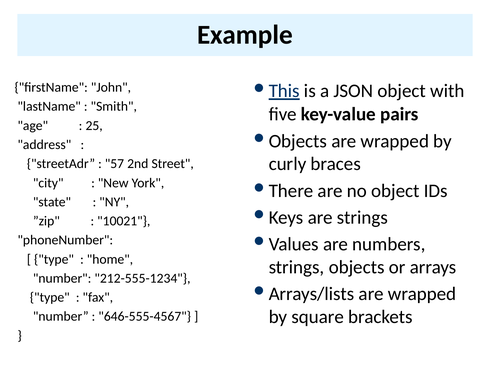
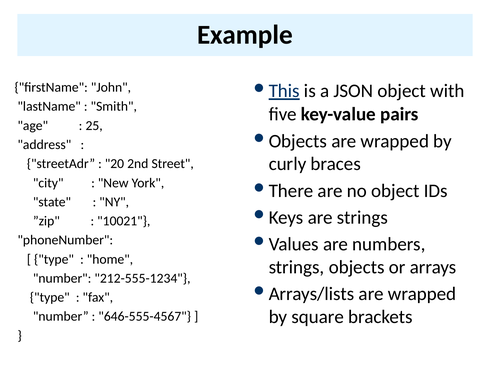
57: 57 -> 20
